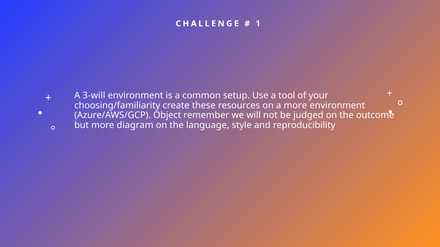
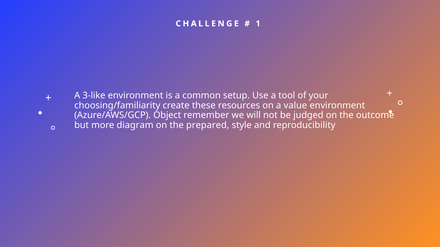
3-will: 3-will -> 3-like
a more: more -> value
language: language -> prepared
